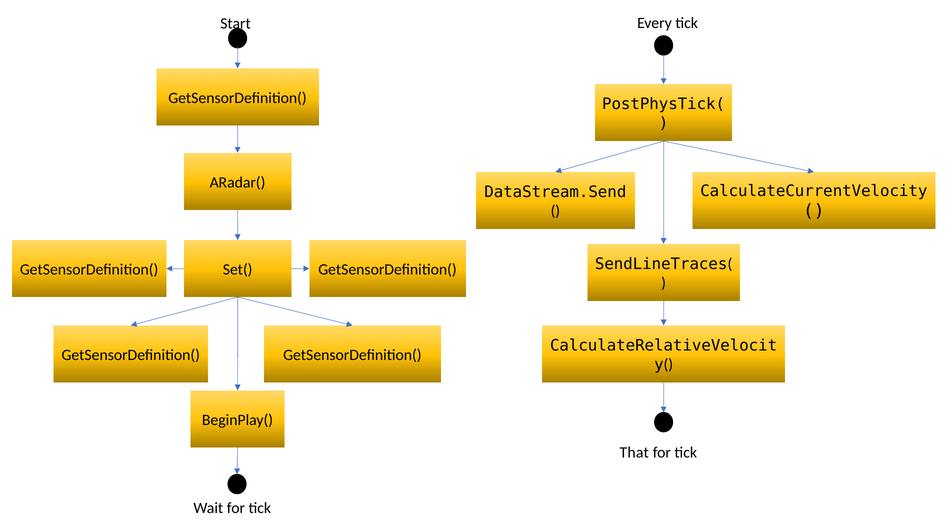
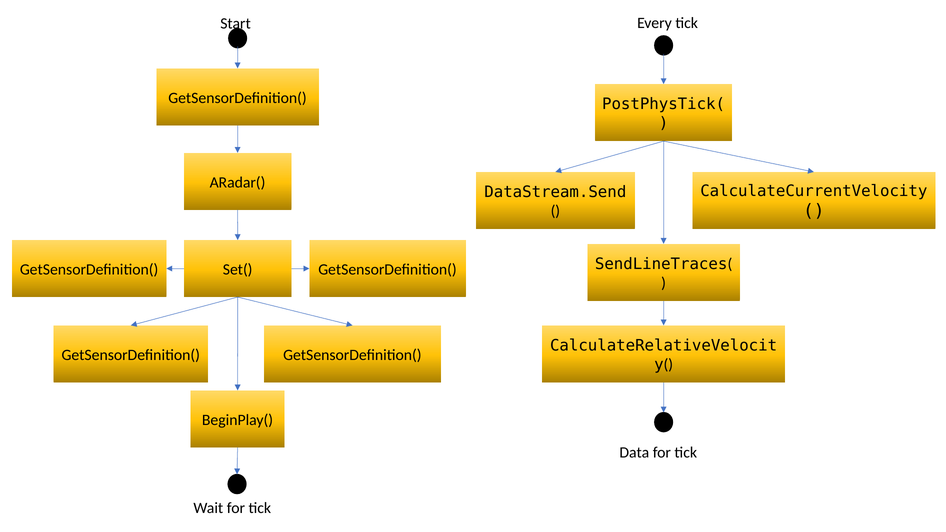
That: That -> Data
